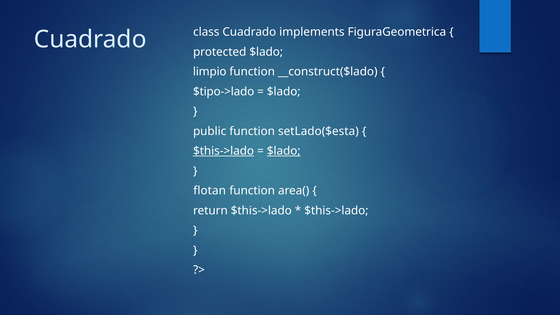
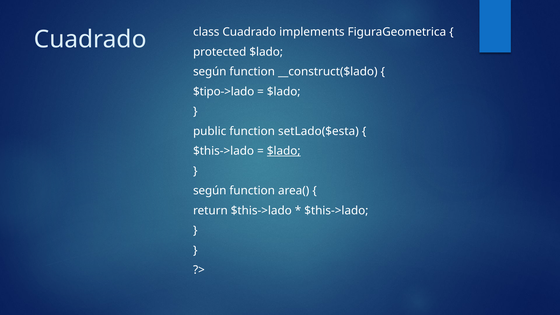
limpio at (210, 72): limpio -> según
$this->lado at (224, 151) underline: present -> none
flotan at (210, 191): flotan -> según
